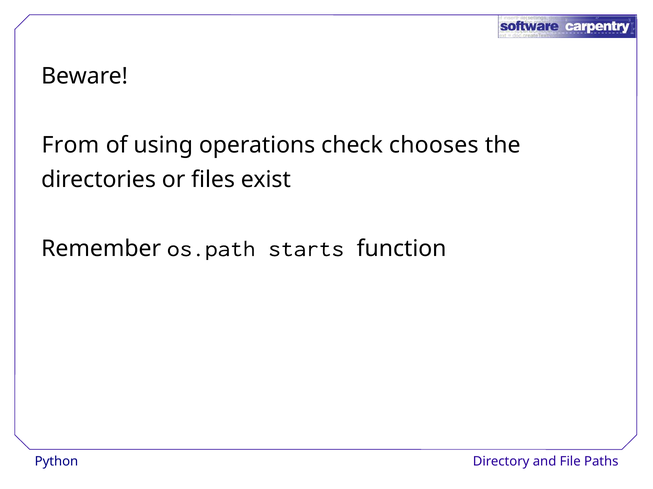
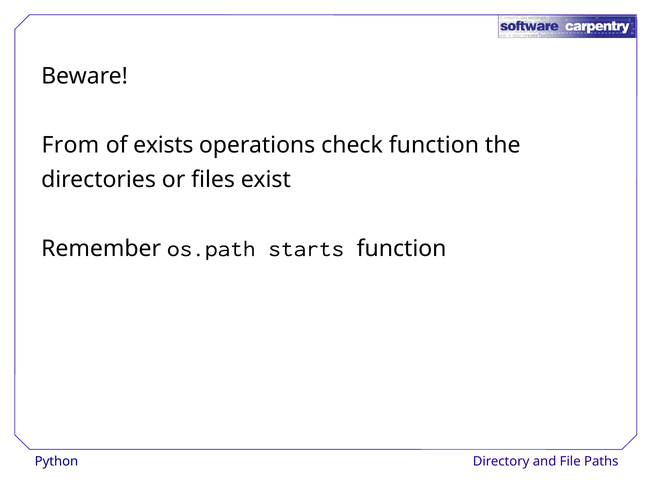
using: using -> exists
check chooses: chooses -> function
